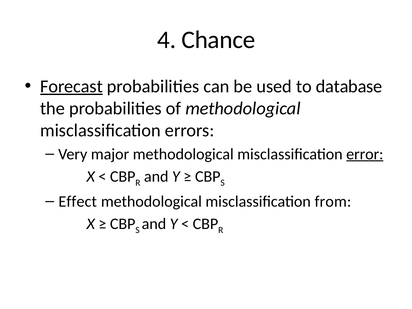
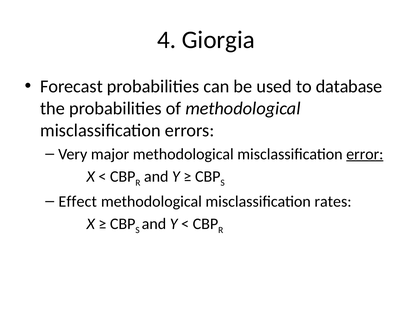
Chance: Chance -> Giorgia
Forecast underline: present -> none
from: from -> rates
